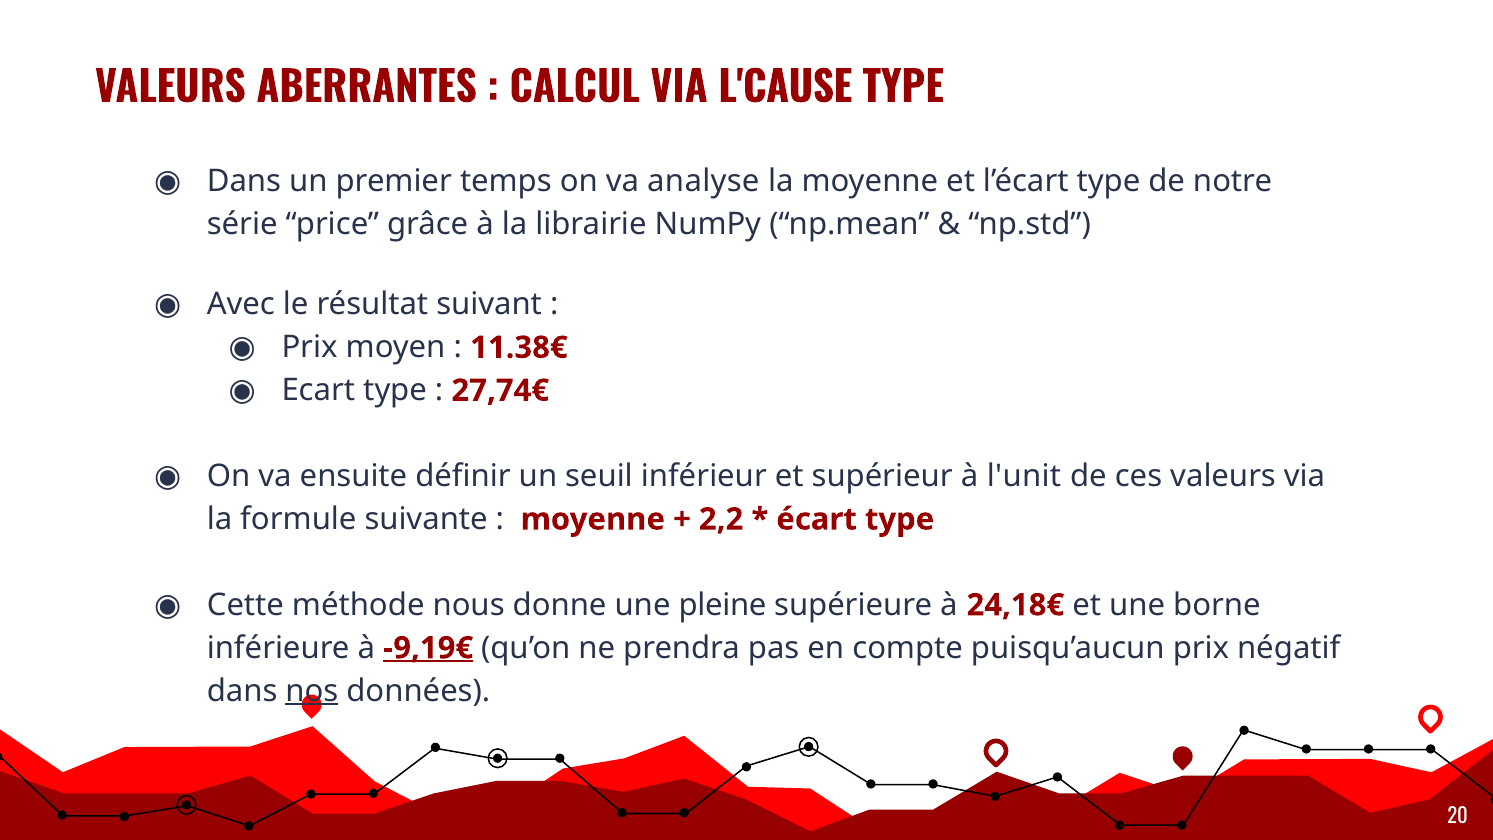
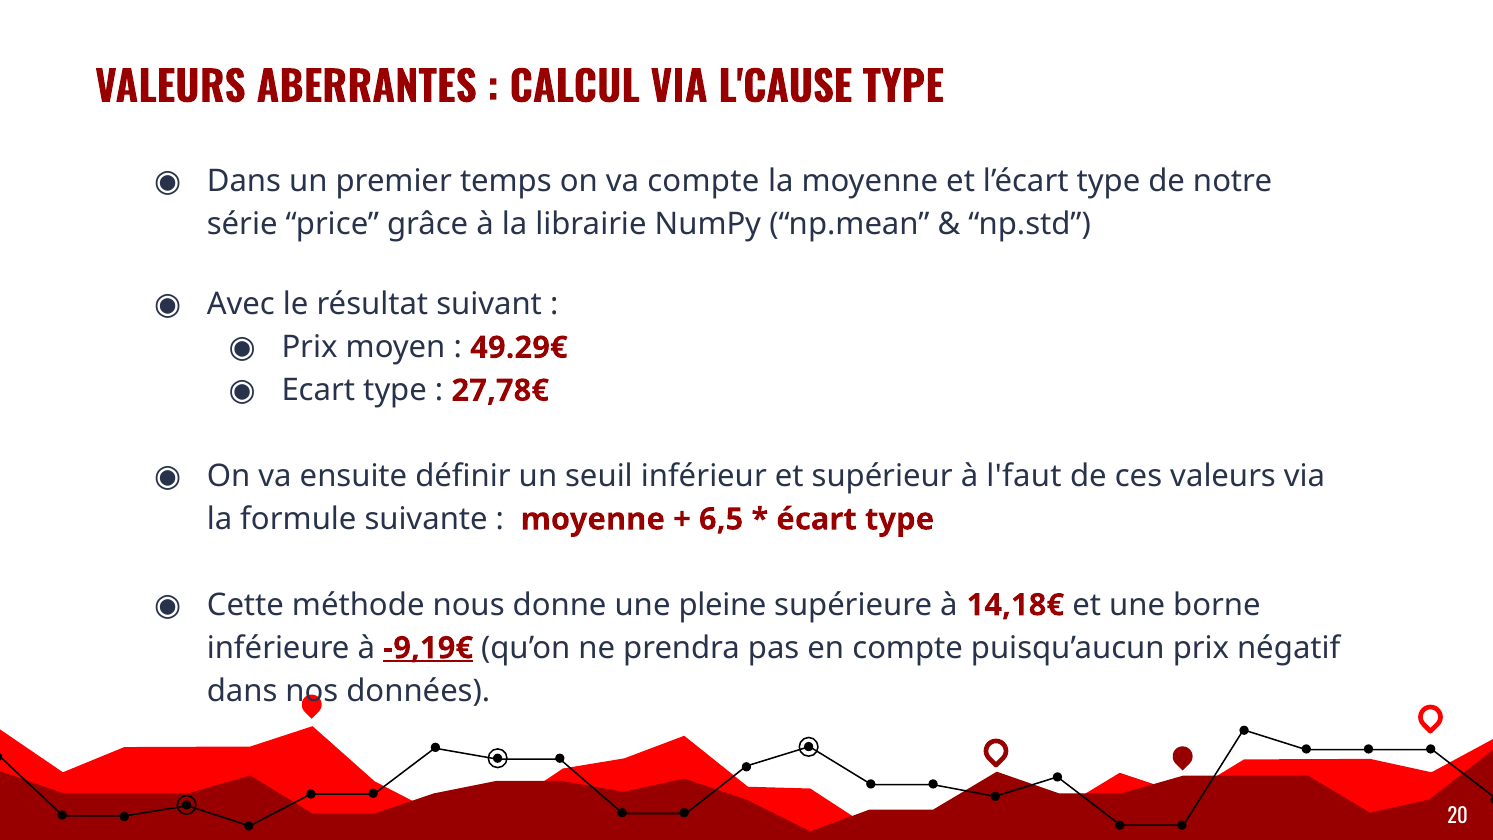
va analyse: analyse -> compte
11.38€: 11.38€ -> 49.29€
27,74€: 27,74€ -> 27,78€
l'unit: l'unit -> l'faut
2,2: 2,2 -> 6,5
24,18€: 24,18€ -> 14,18€
nos underline: present -> none
